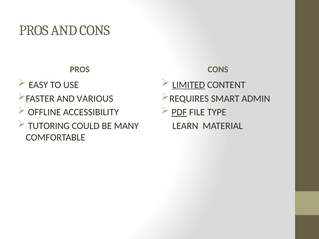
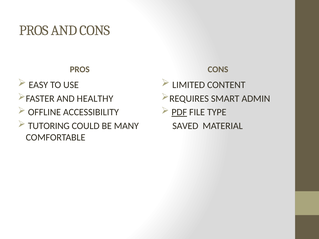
LIMITED underline: present -> none
VARIOUS: VARIOUS -> HEALTHY
LEARN: LEARN -> SAVED
